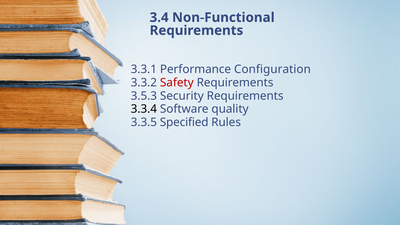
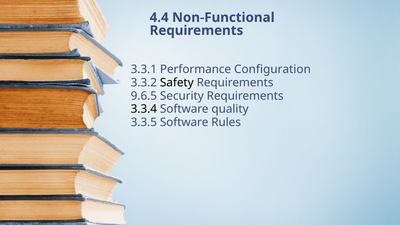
3.4: 3.4 -> 4.4
Safety colour: red -> black
3.5.3: 3.5.3 -> 9.6.5
3.3.5 Specified: Specified -> Software
